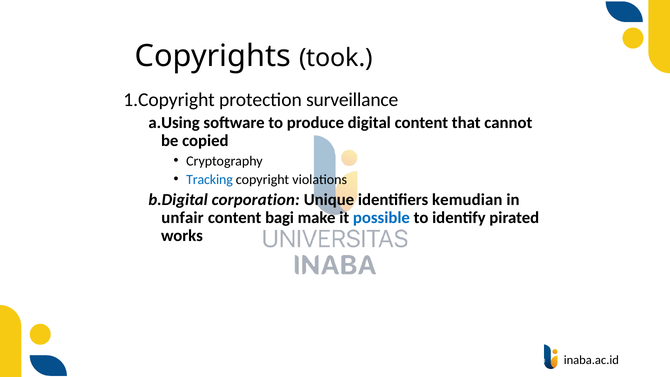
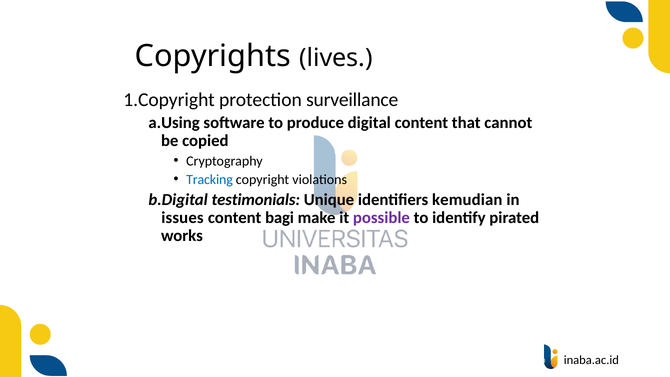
took: took -> lives
corporation: corporation -> testimonials
unfair: unfair -> issues
possible colour: blue -> purple
